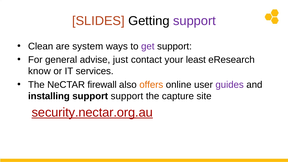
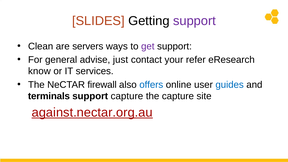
system: system -> servers
least: least -> refer
offers colour: orange -> blue
guides colour: purple -> blue
installing: installing -> terminals
support support: support -> capture
security.nectar.org.au: security.nectar.org.au -> against.nectar.org.au
